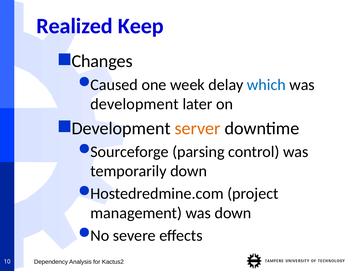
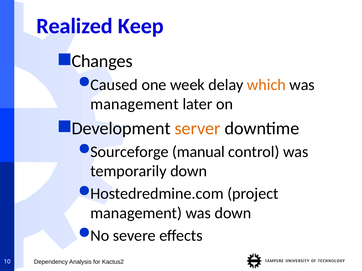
which colour: blue -> orange
development at (135, 104): development -> management
parsing: parsing -> manual
